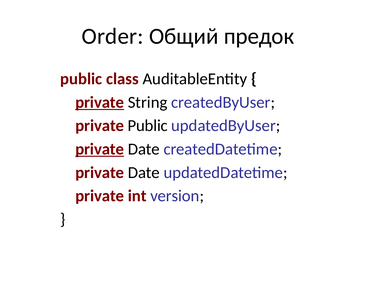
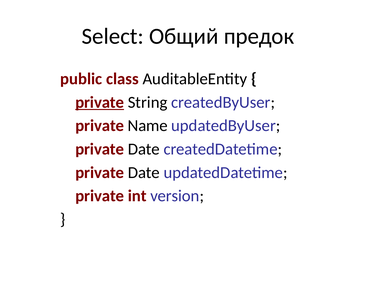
Order: Order -> Select
private Public: Public -> Name
private at (100, 149) underline: present -> none
